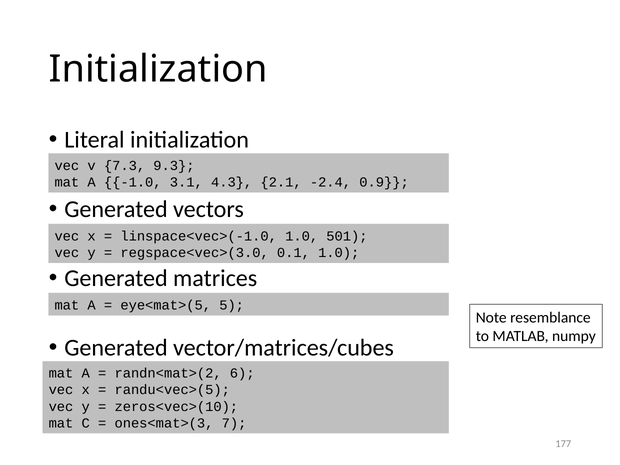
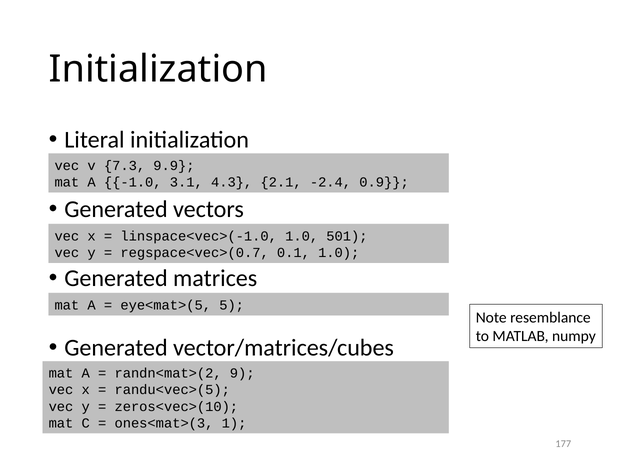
9.3: 9.3 -> 9.9
regspace<vec>(3.0: regspace<vec>(3.0 -> regspace<vec>(0.7
6: 6 -> 9
7: 7 -> 1
